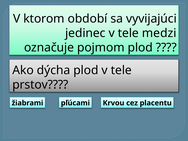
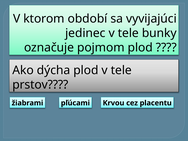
medzi: medzi -> bunky
